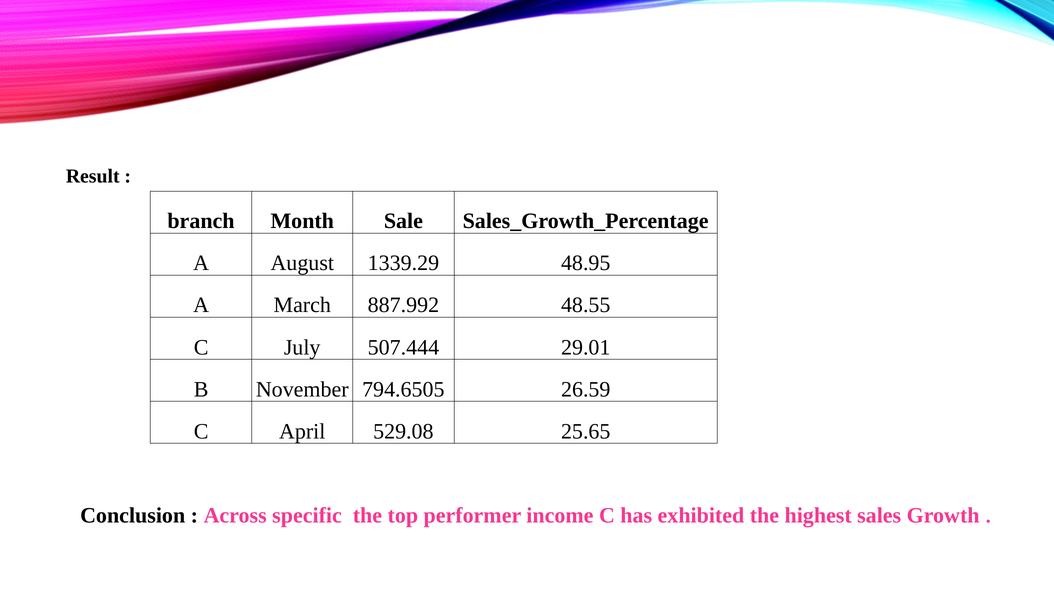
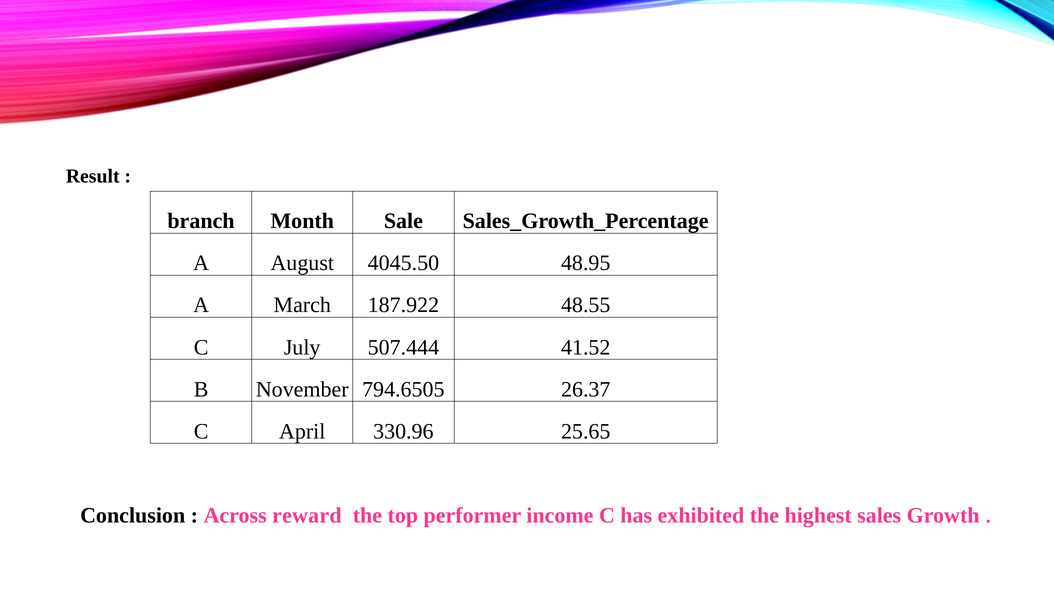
1339.29: 1339.29 -> 4045.50
887.992: 887.992 -> 187.922
29.01: 29.01 -> 41.52
26.59: 26.59 -> 26.37
529.08: 529.08 -> 330.96
specific: specific -> reward
